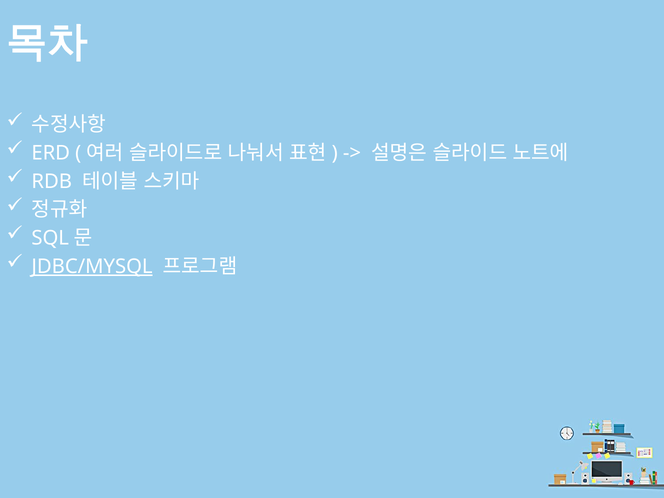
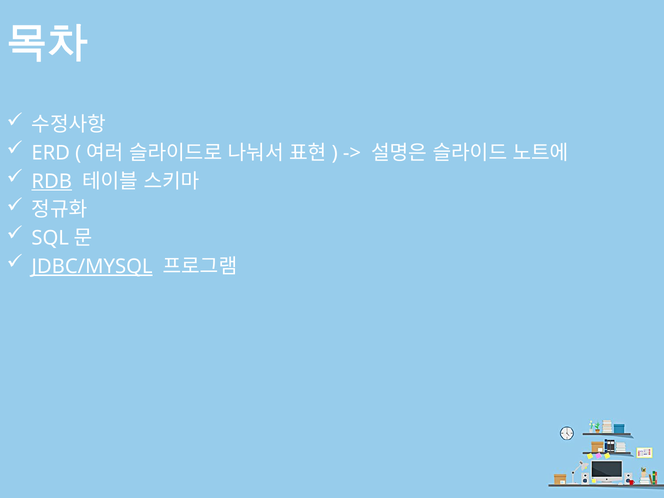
RDB underline: none -> present
